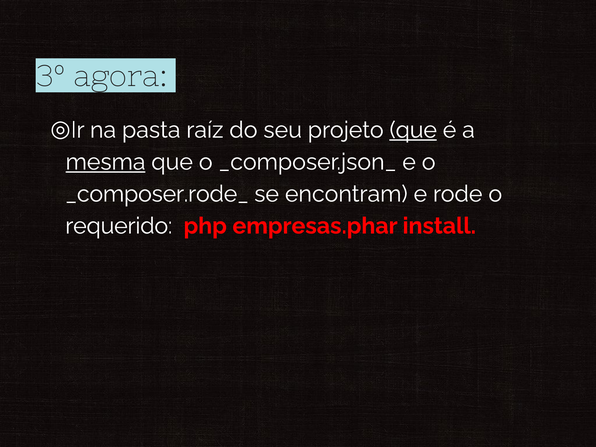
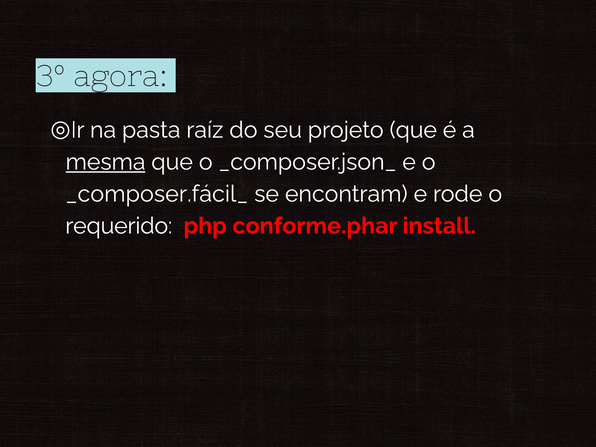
que at (413, 130) underline: present -> none
_composer.rode_: _composer.rode_ -> _composer.fácil_
empresas.phar: empresas.phar -> conforme.phar
